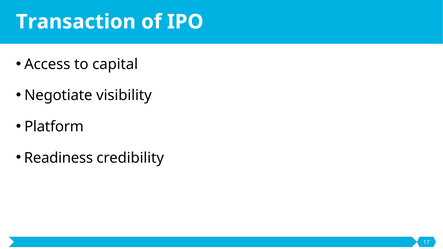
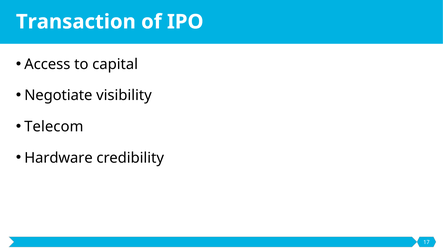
Platform: Platform -> Telecom
Readiness: Readiness -> Hardware
